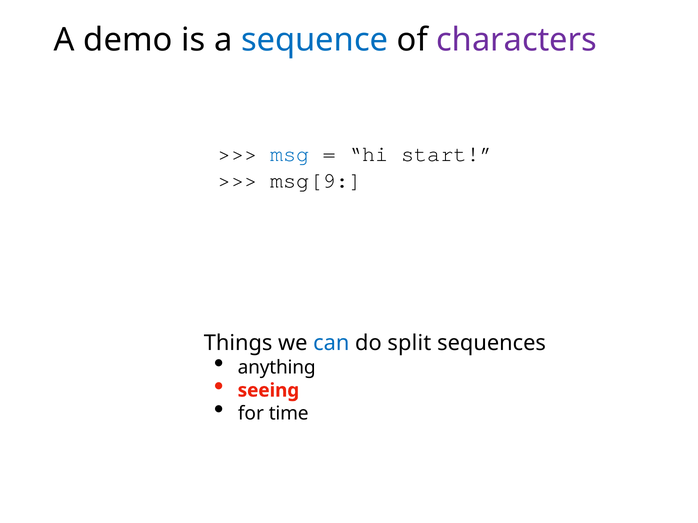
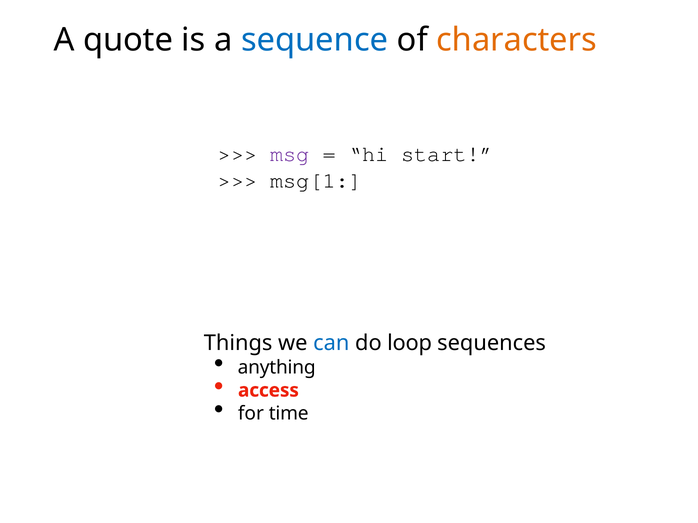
demo: demo -> quote
characters colour: purple -> orange
msg colour: blue -> purple
msg[9: msg[9 -> msg[1
split: split -> loop
seeing: seeing -> access
